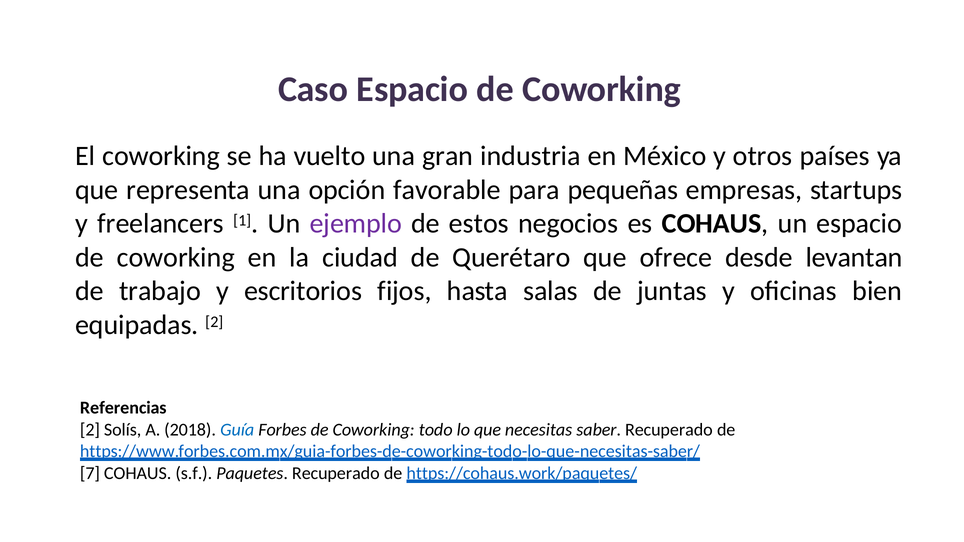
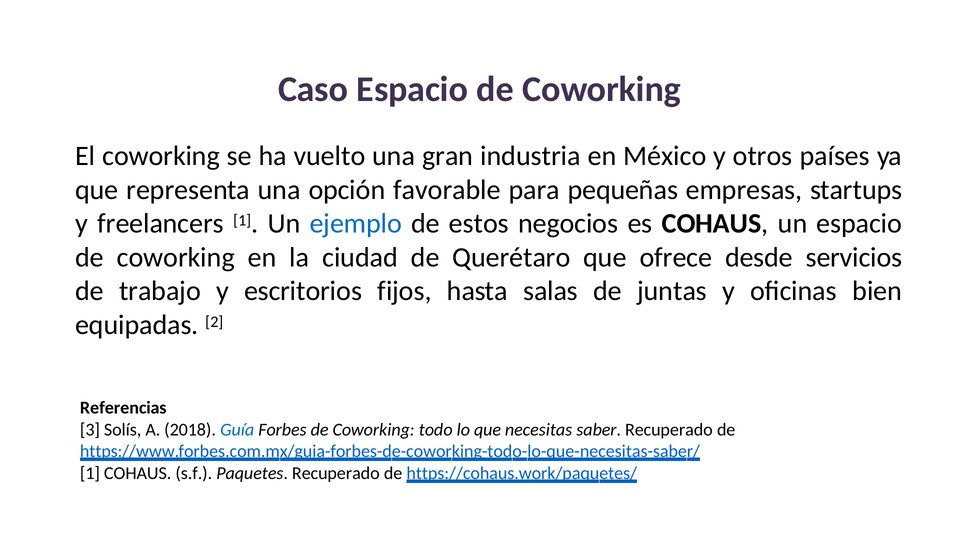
ejemplo colour: purple -> blue
levantan: levantan -> servicios
2 at (90, 430): 2 -> 3
7 at (90, 474): 7 -> 1
